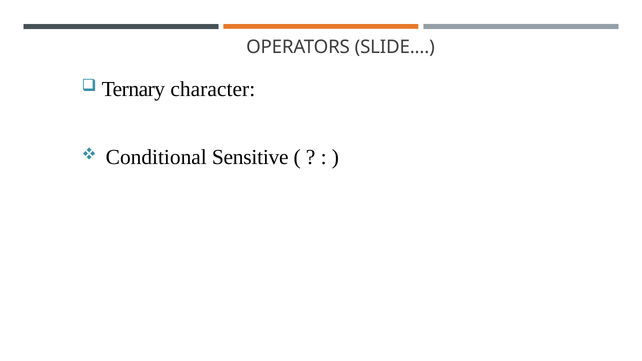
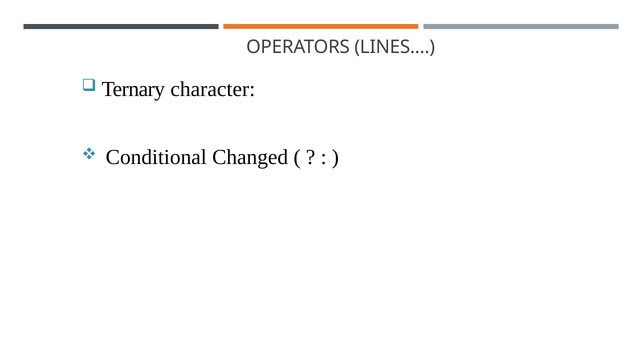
SLIDE.…: SLIDE.… -> LINES.…
Sensitive: Sensitive -> Changed
